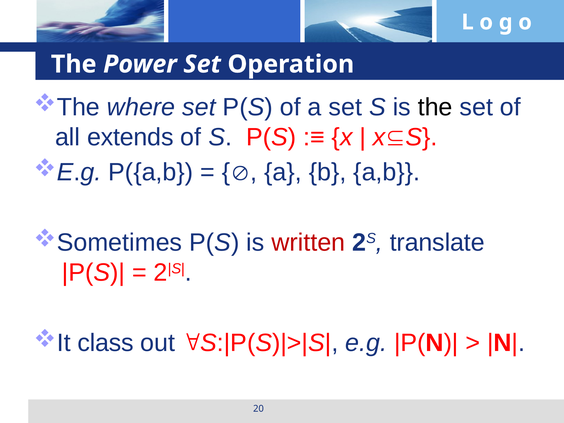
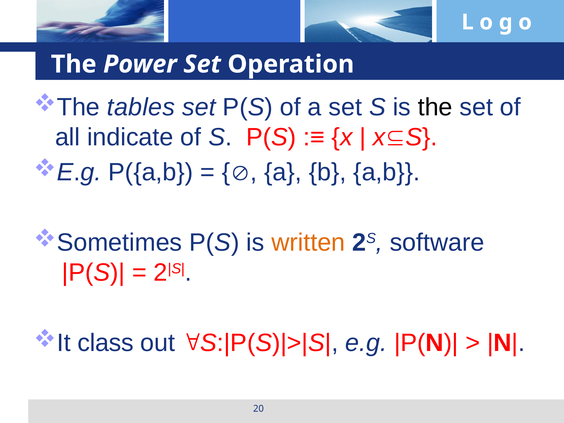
where: where -> tables
extends: extends -> indicate
written colour: red -> orange
translate: translate -> software
